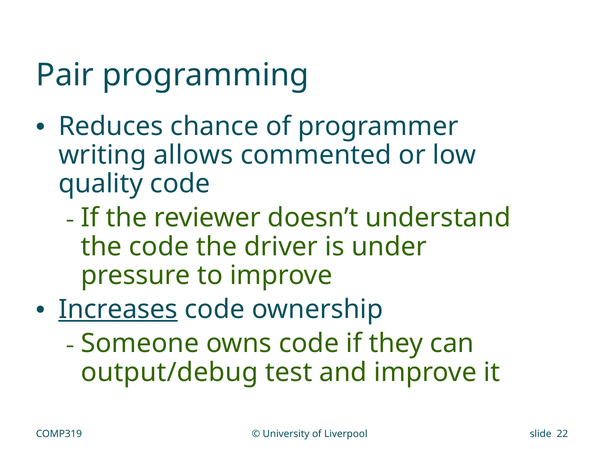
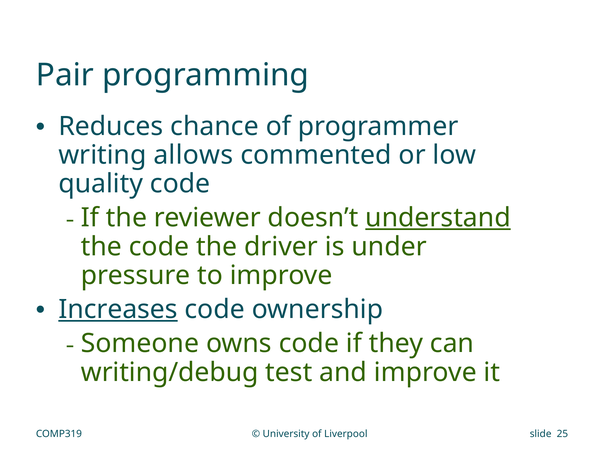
understand underline: none -> present
output/debug: output/debug -> writing/debug
22: 22 -> 25
